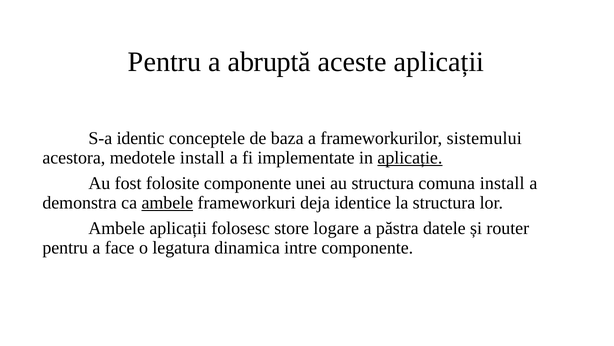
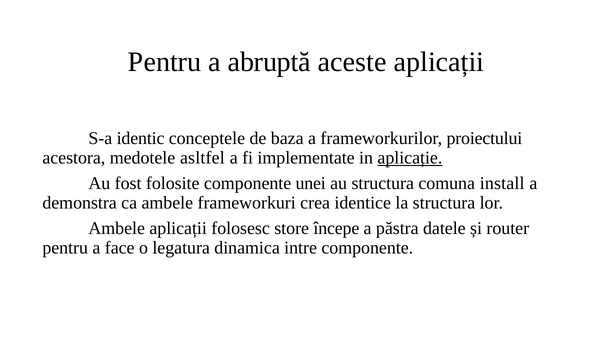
sistemului: sistemului -> proiectului
medotele install: install -> asltfel
ambele at (167, 202) underline: present -> none
deja: deja -> crea
logare: logare -> începe
